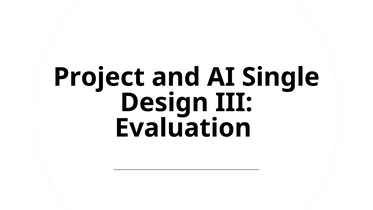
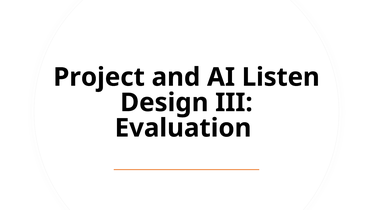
Single: Single -> Listen
